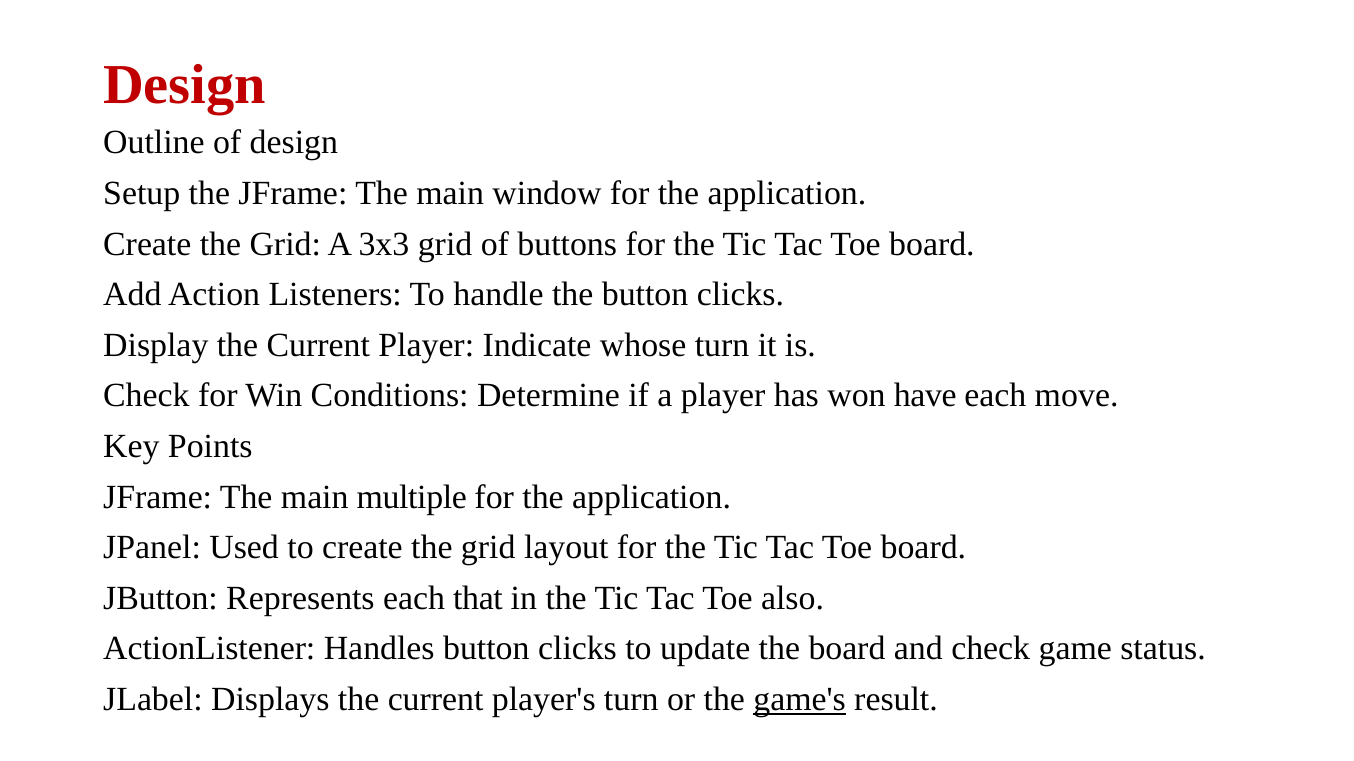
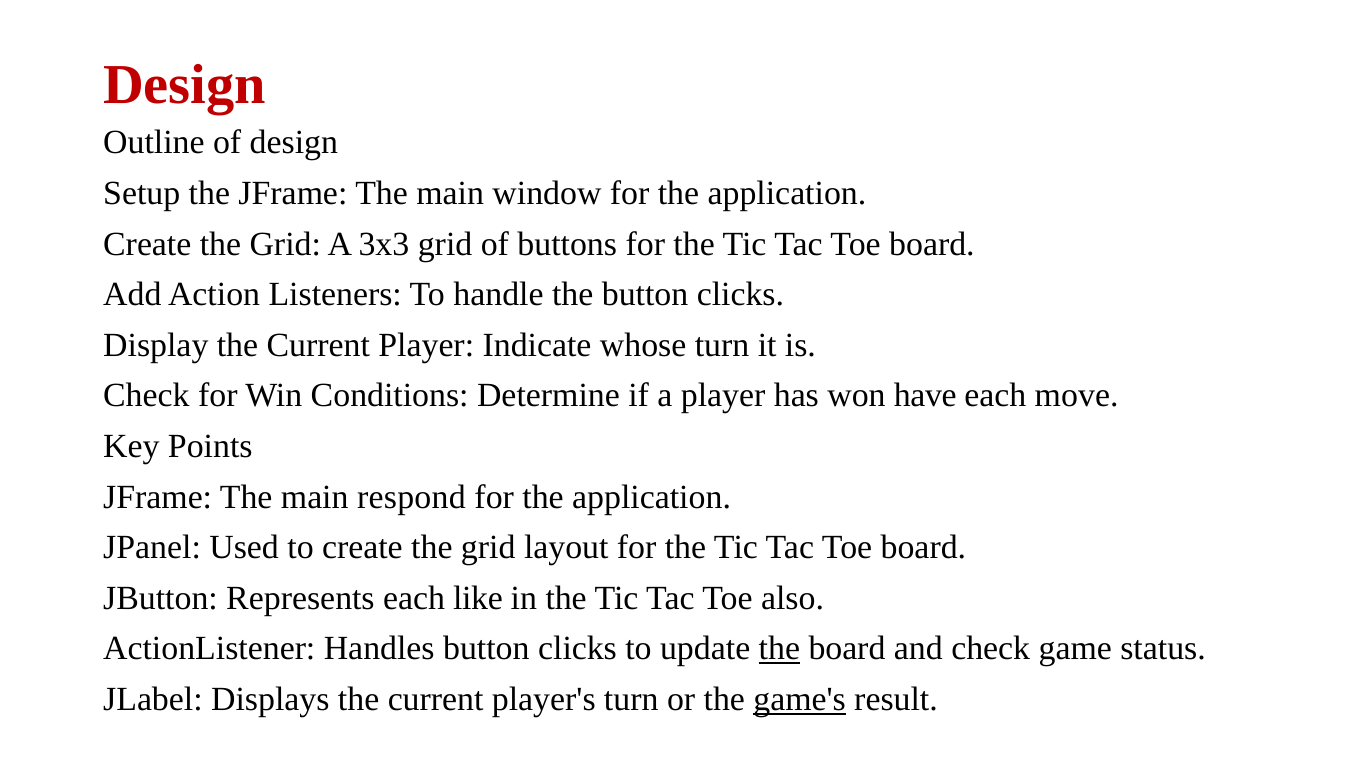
multiple: multiple -> respond
that: that -> like
the at (779, 649) underline: none -> present
